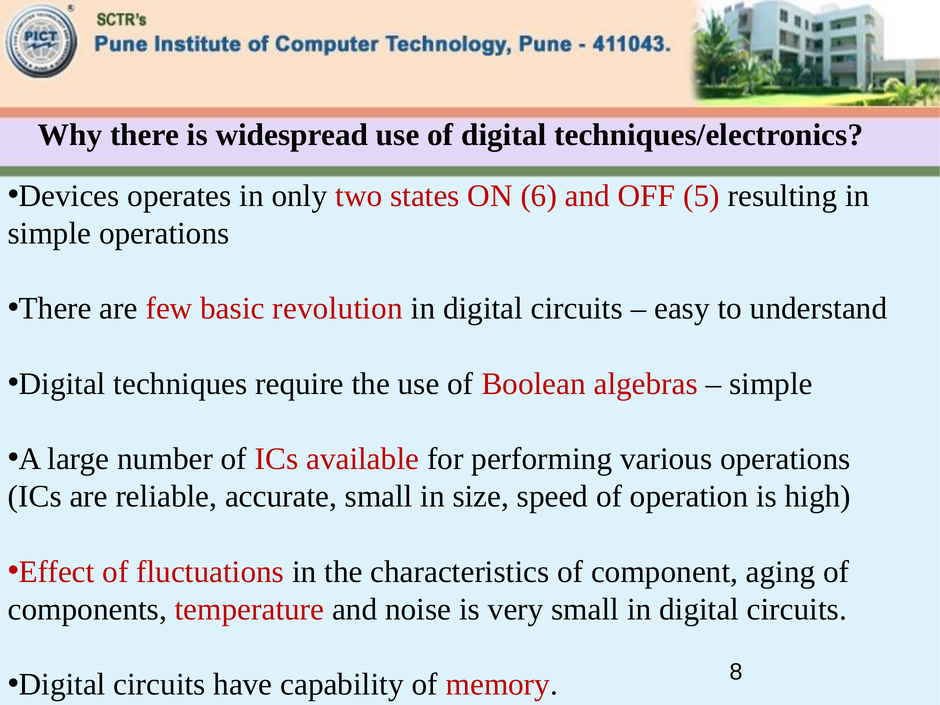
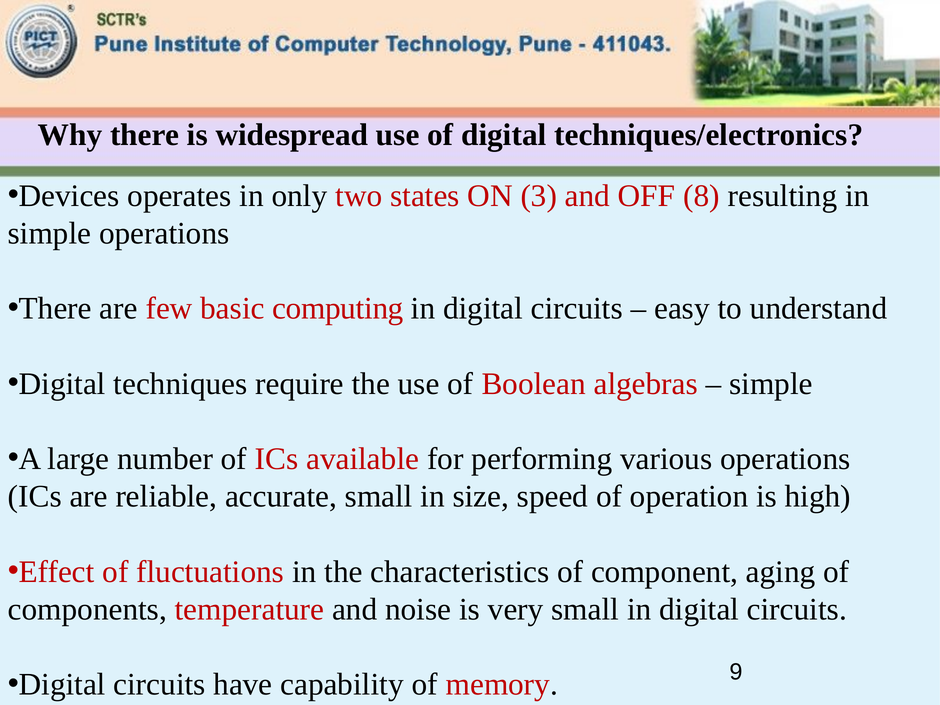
6: 6 -> 3
5: 5 -> 8
revolution: revolution -> computing
8: 8 -> 9
